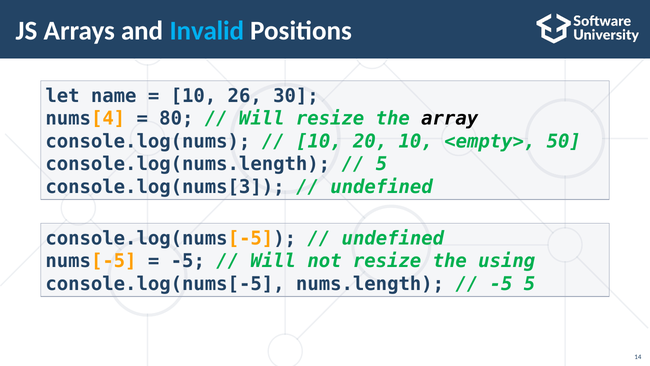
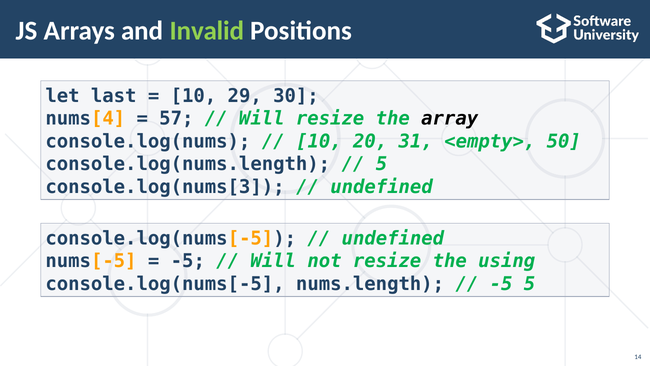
Invalid colour: light blue -> light green
name: name -> last
26: 26 -> 29
80: 80 -> 57
20 10: 10 -> 31
